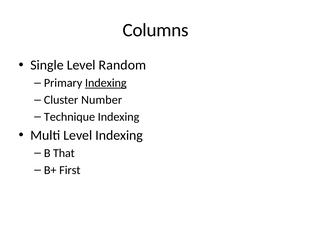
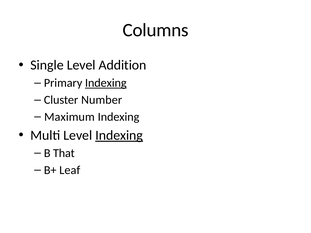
Random: Random -> Addition
Technique: Technique -> Maximum
Indexing at (119, 135) underline: none -> present
First: First -> Leaf
